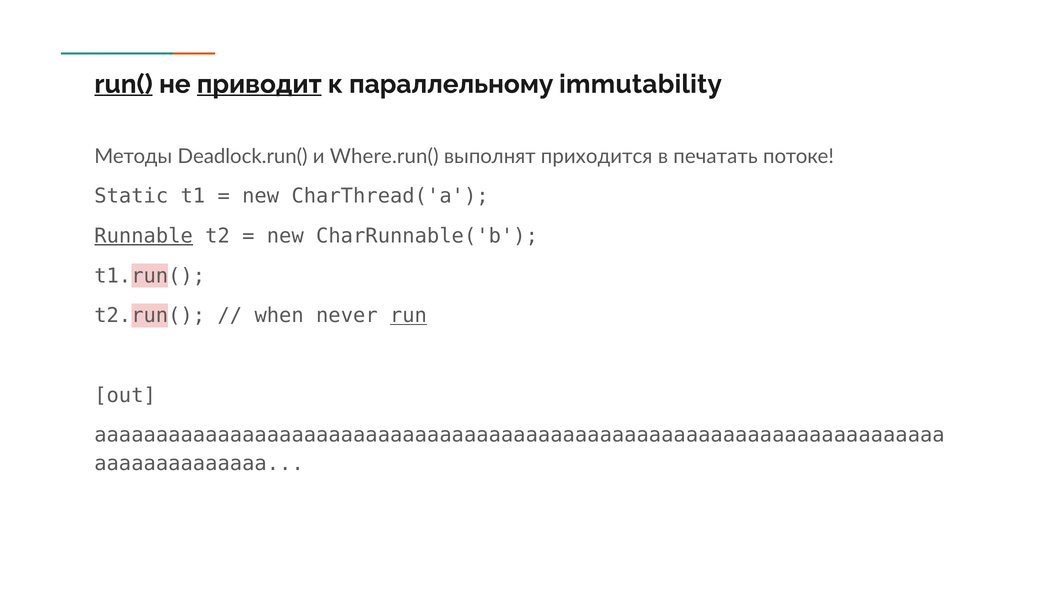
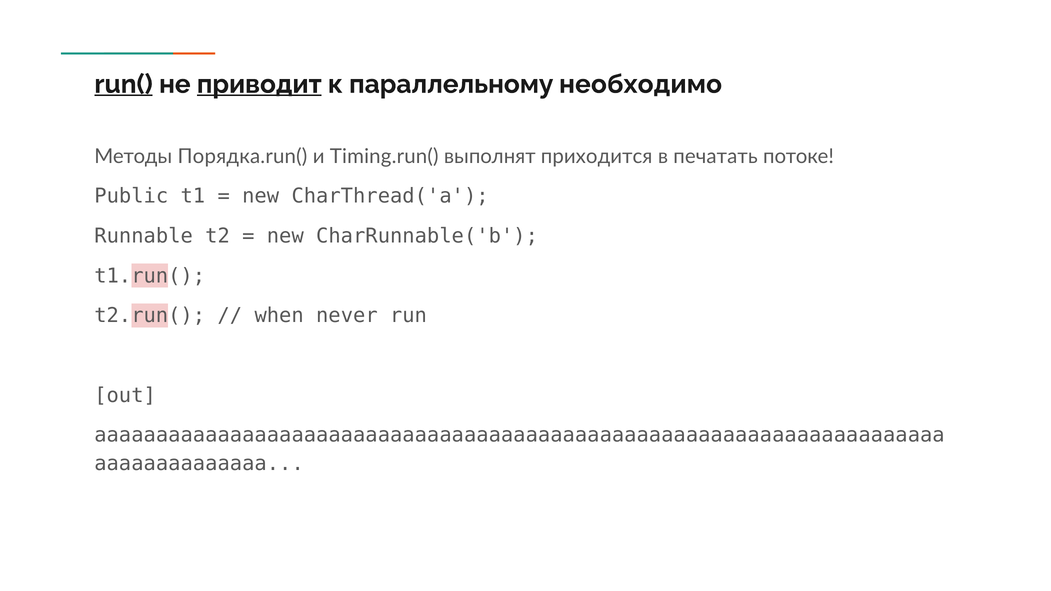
immutability: immutability -> необходимо
Deadlock.run(: Deadlock.run( -> Порядка.run(
Where.run(: Where.run( -> Timing.run(
Static: Static -> Public
Runnable underline: present -> none
run underline: present -> none
